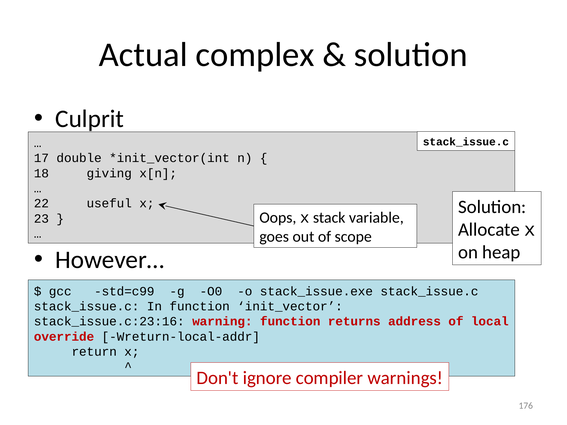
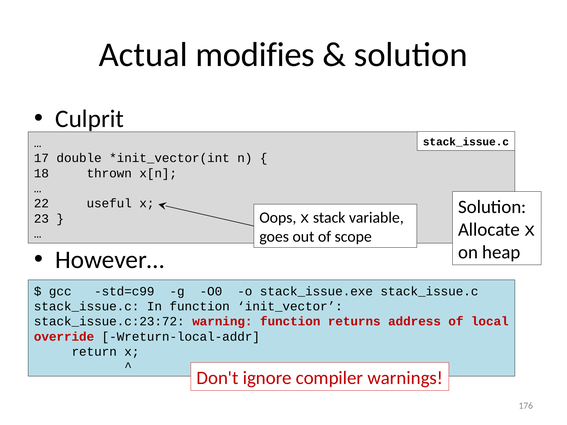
complex: complex -> modifies
giving: giving -> thrown
stack_issue.c:23:16: stack_issue.c:23:16 -> stack_issue.c:23:72
